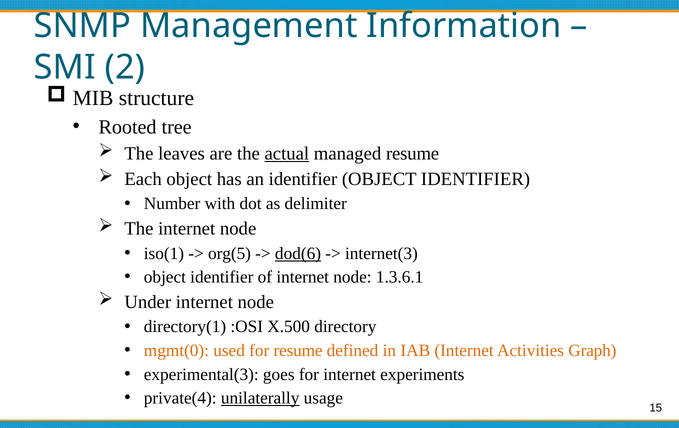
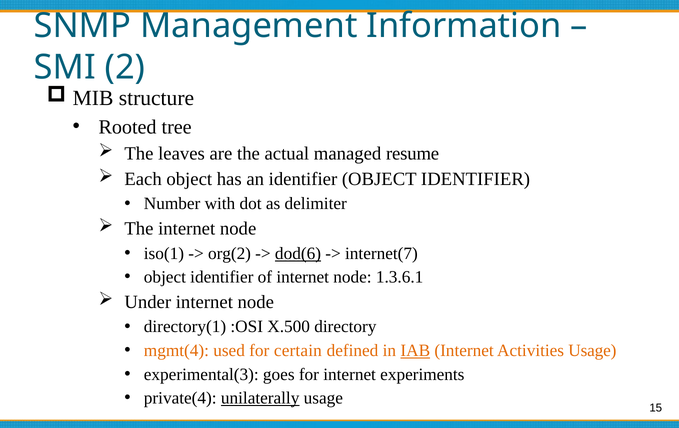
actual underline: present -> none
org(5: org(5 -> org(2
internet(3: internet(3 -> internet(7
mgmt(0: mgmt(0 -> mgmt(4
for resume: resume -> certain
IAB underline: none -> present
Activities Graph: Graph -> Usage
